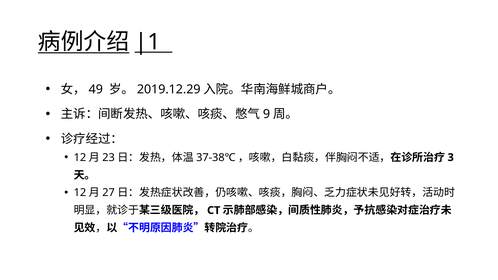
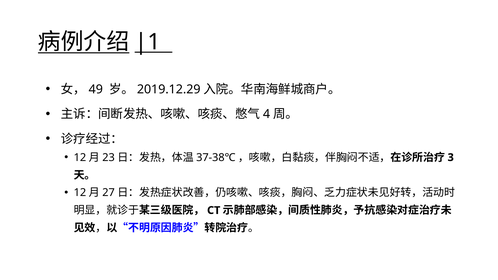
9: 9 -> 4
